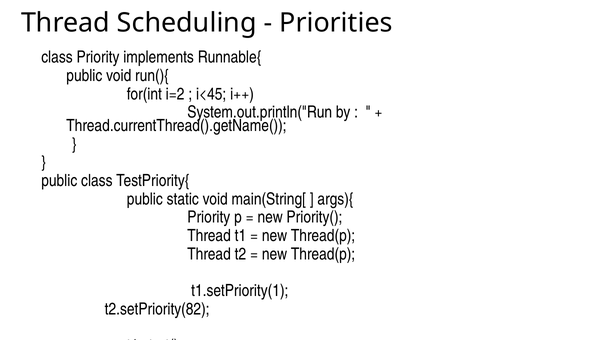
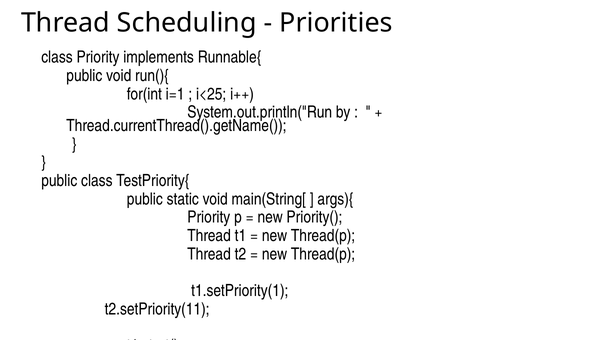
i=2: i=2 -> i=1
i<45: i<45 -> i<25
t2.setPriority(82: t2.setPriority(82 -> t2.setPriority(11
